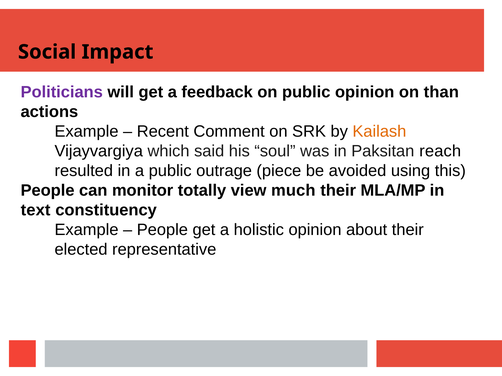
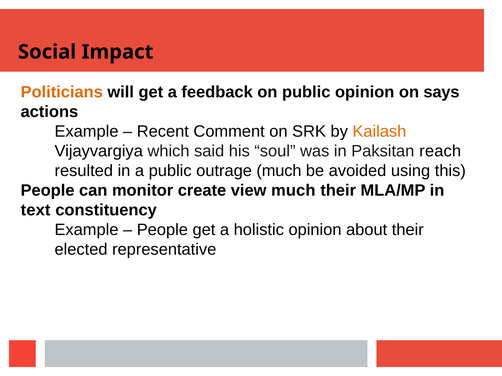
Politicians colour: purple -> orange
than: than -> says
outrage piece: piece -> much
totally: totally -> create
